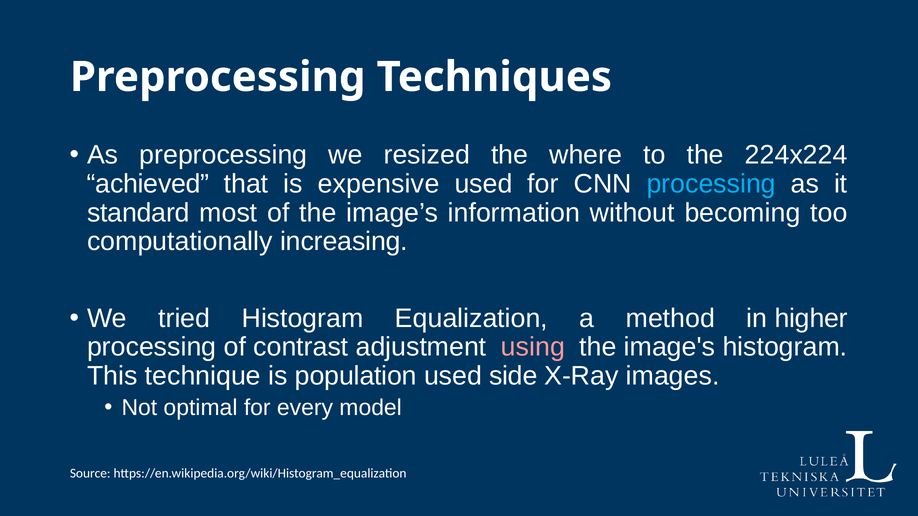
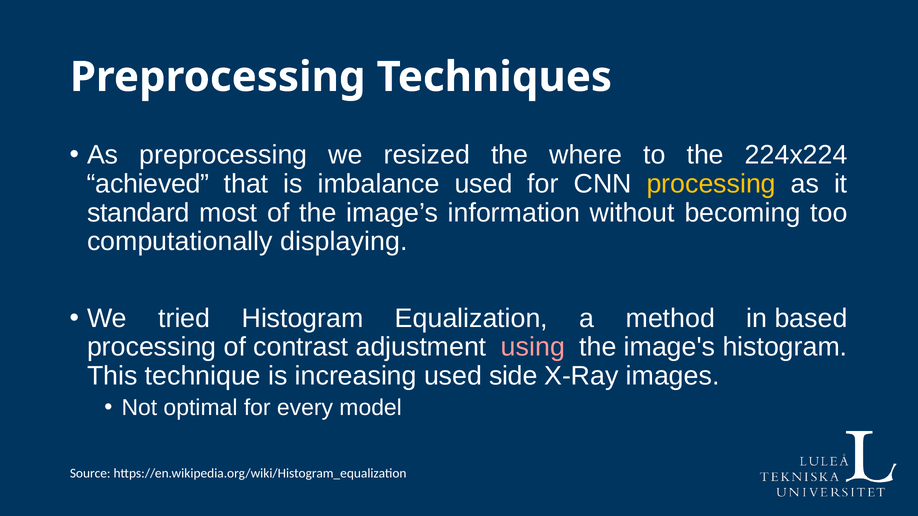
expensive: expensive -> imbalance
processing at (711, 184) colour: light blue -> yellow
increasing: increasing -> displaying
higher: higher -> based
population: population -> increasing
